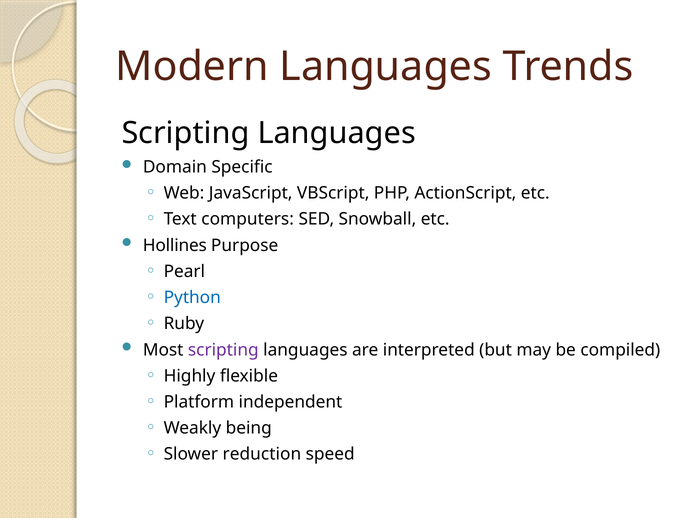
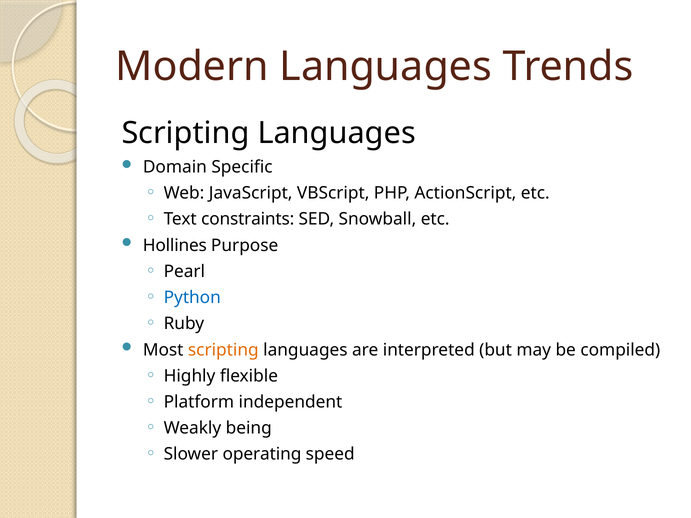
computers: computers -> constraints
scripting at (223, 350) colour: purple -> orange
reduction: reduction -> operating
